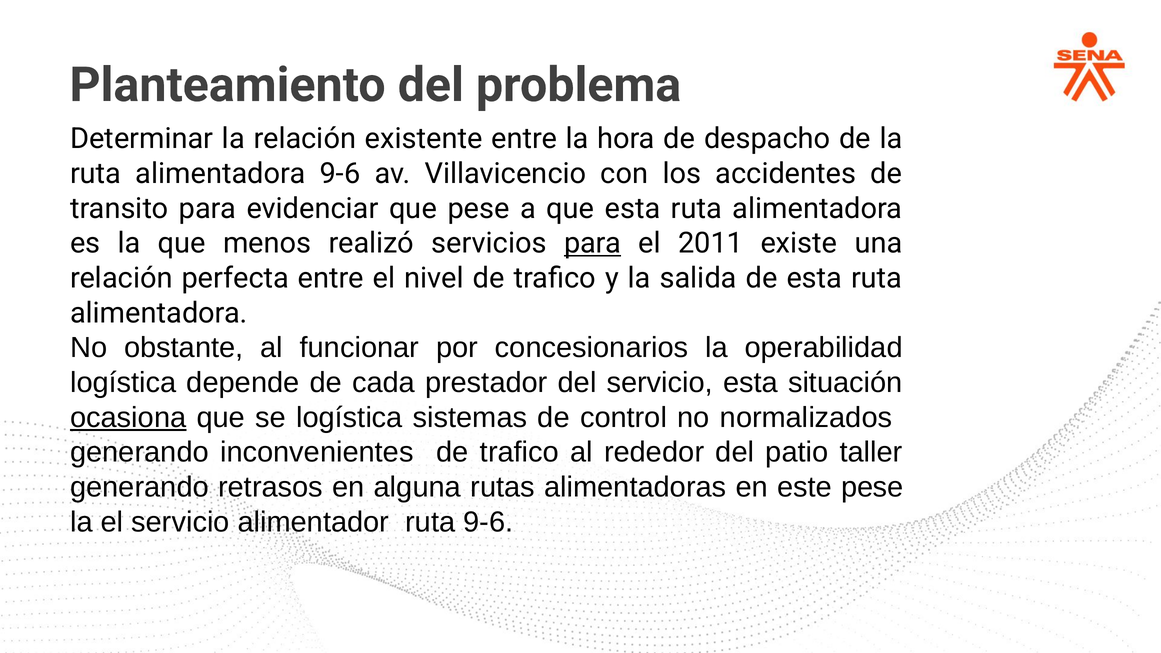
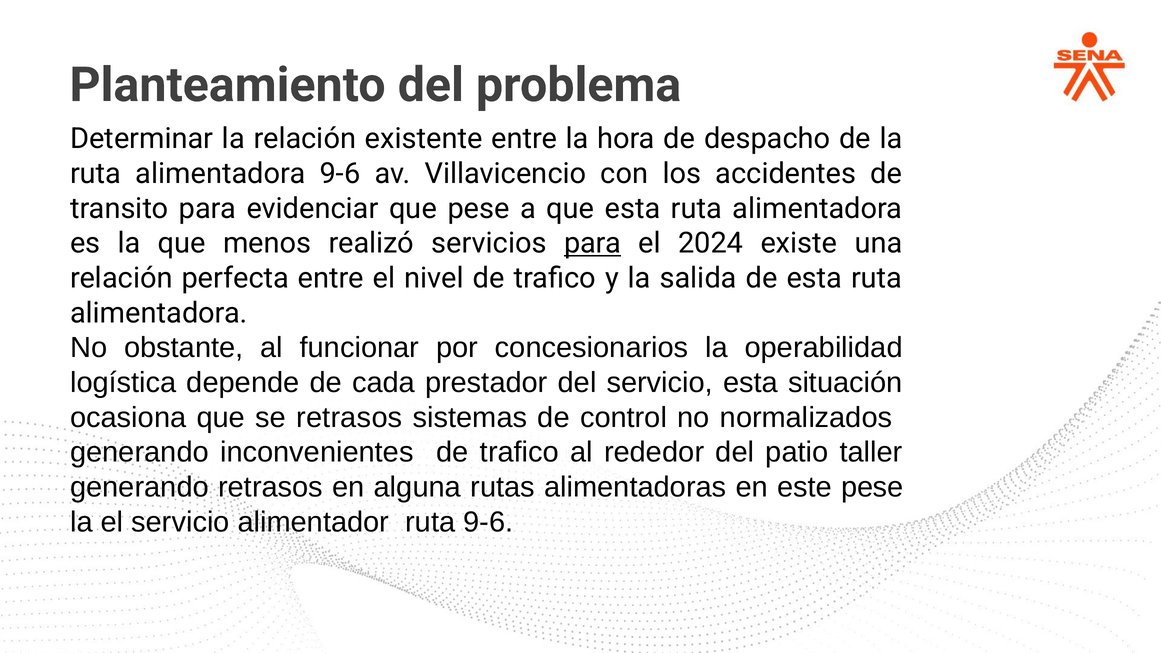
2011: 2011 -> 2024
ocasiona underline: present -> none
se logística: logística -> retrasos
